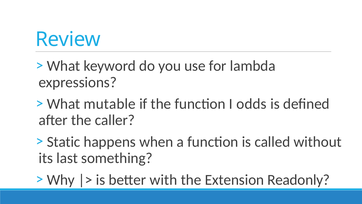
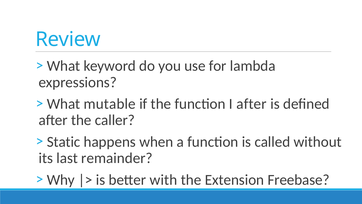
I odds: odds -> after
something: something -> remainder
Readonly: Readonly -> Freebase
